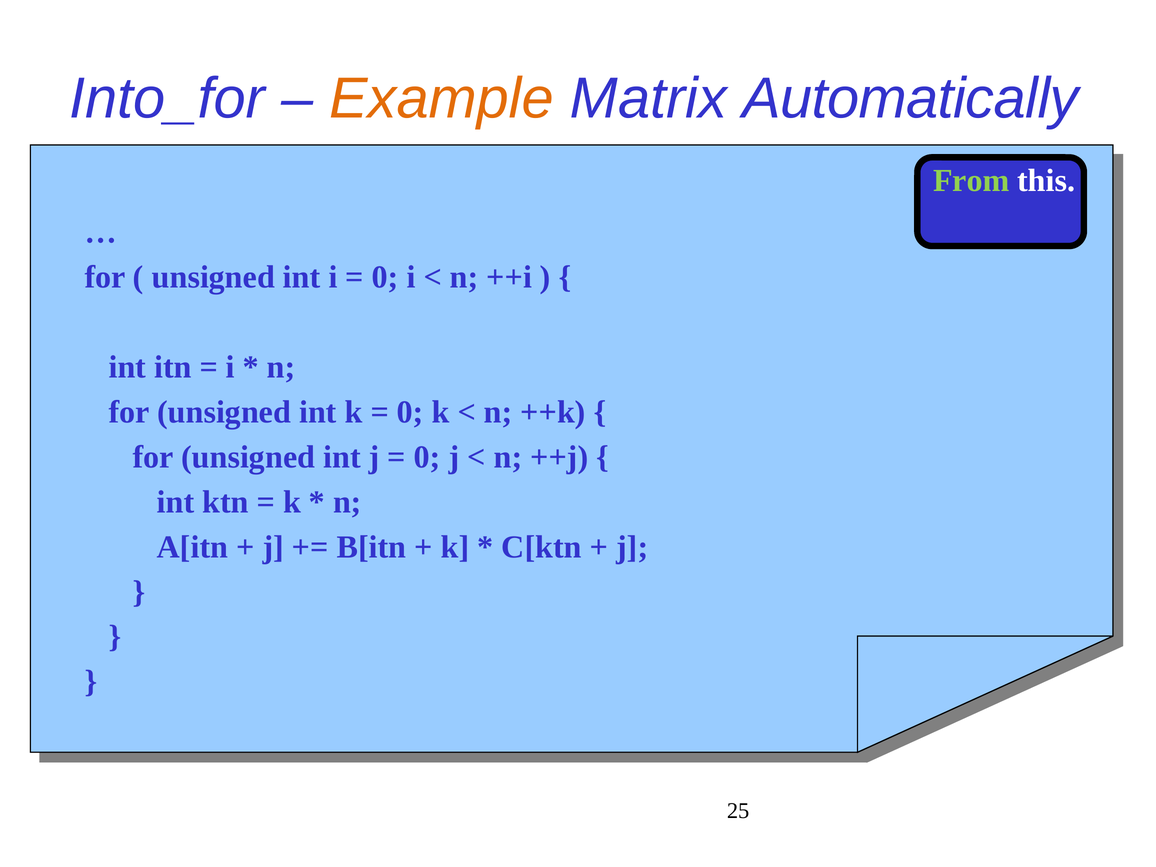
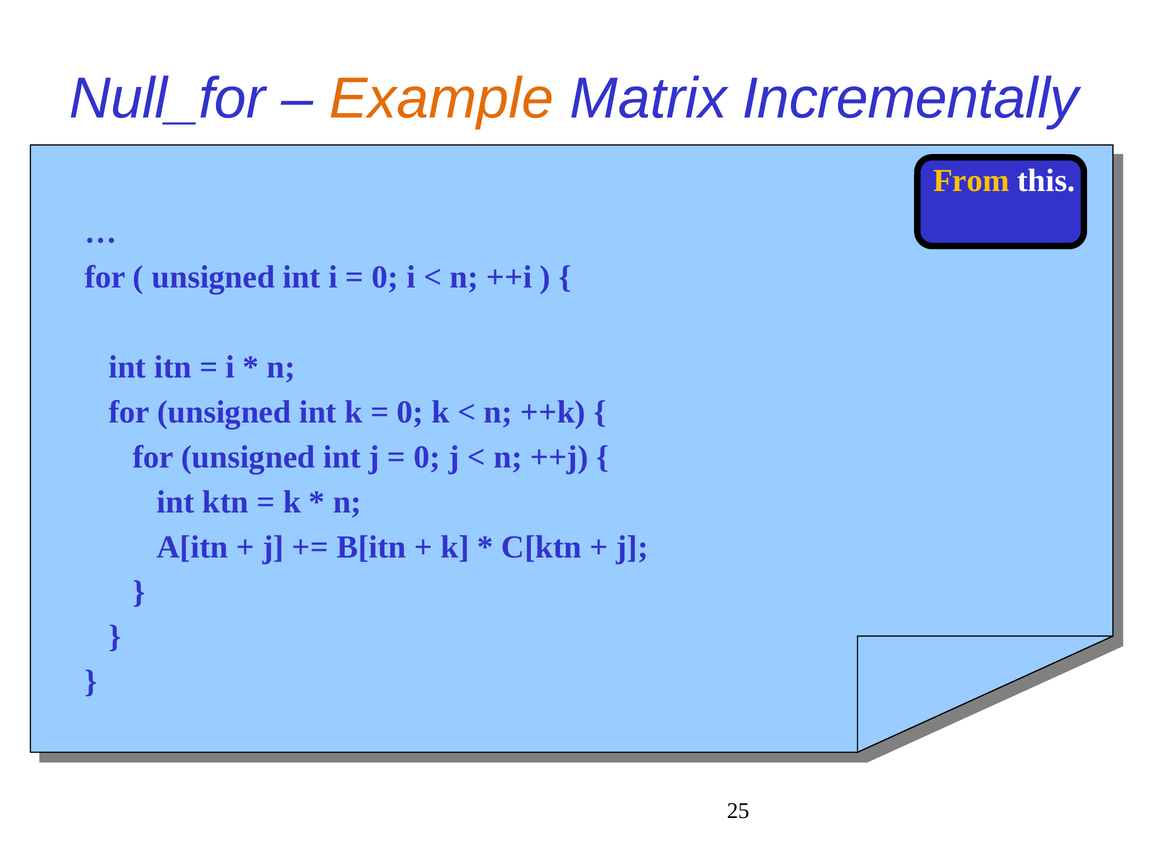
Into_for: Into_for -> Null_for
Automatically: Automatically -> Incrementally
From colour: light green -> yellow
